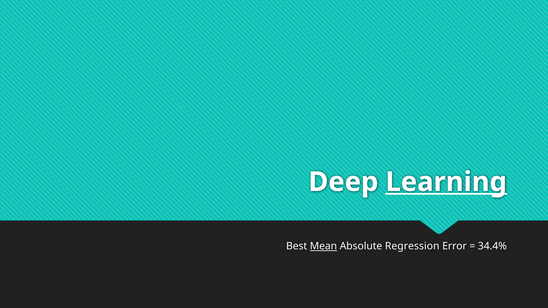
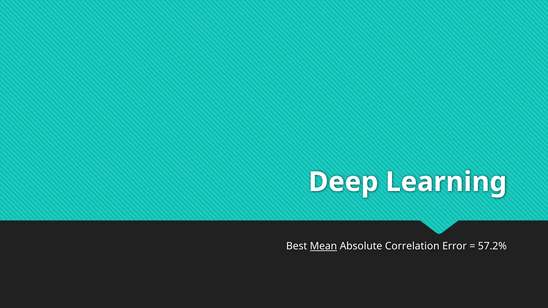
Learning underline: present -> none
Regression: Regression -> Correlation
34.4%: 34.4% -> 57.2%
